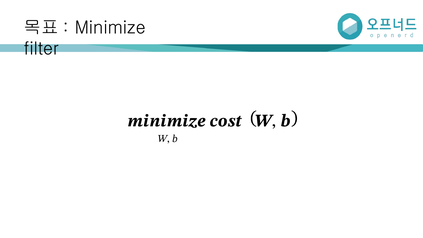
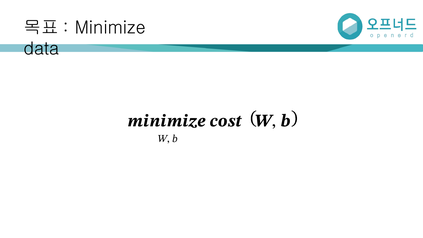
filter: filter -> data
